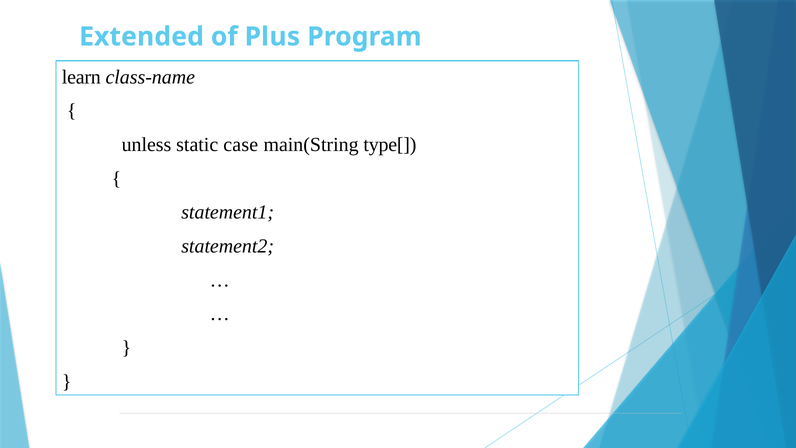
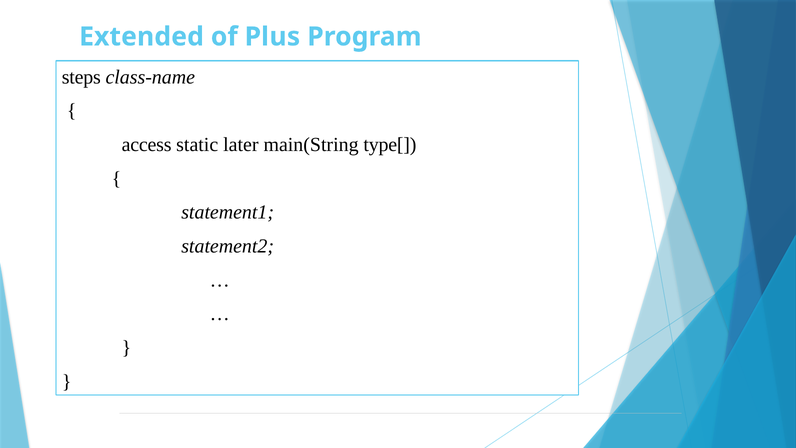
learn: learn -> steps
unless: unless -> access
case: case -> later
